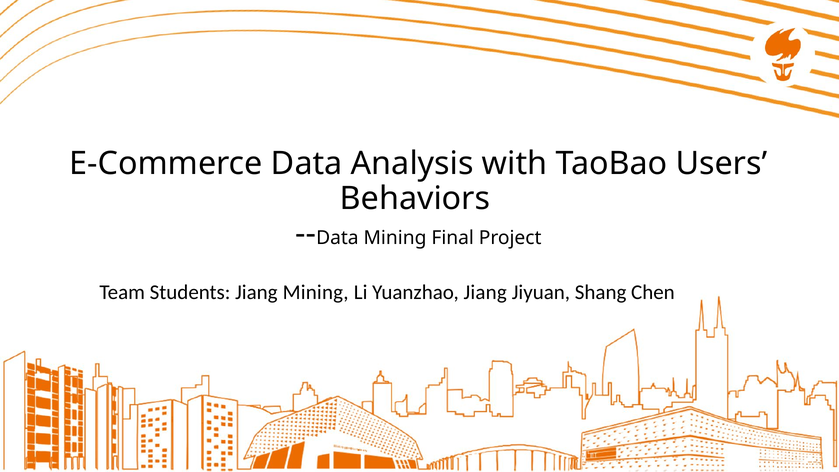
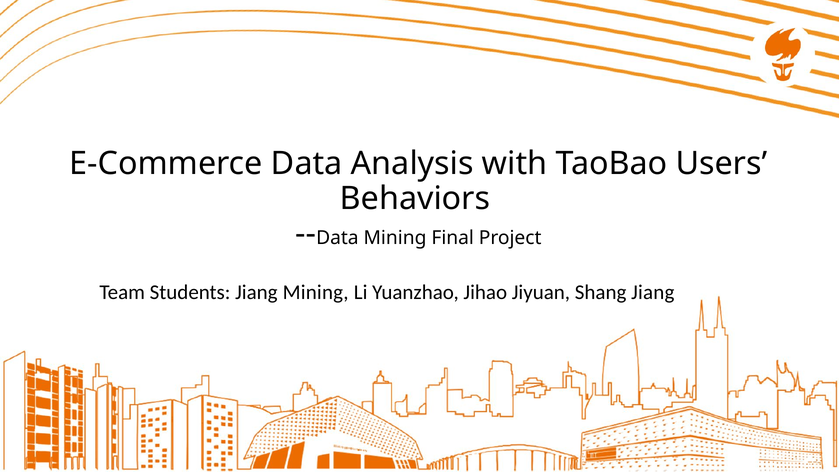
Yuanzhao Jiang: Jiang -> Jihao
Shang Chen: Chen -> Jiang
